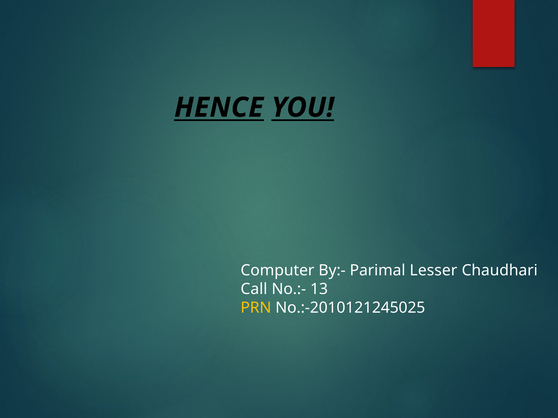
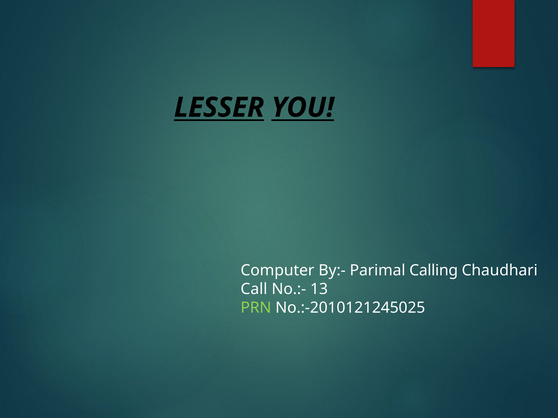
HENCE: HENCE -> LESSER
Lesser: Lesser -> Calling
PRN colour: yellow -> light green
